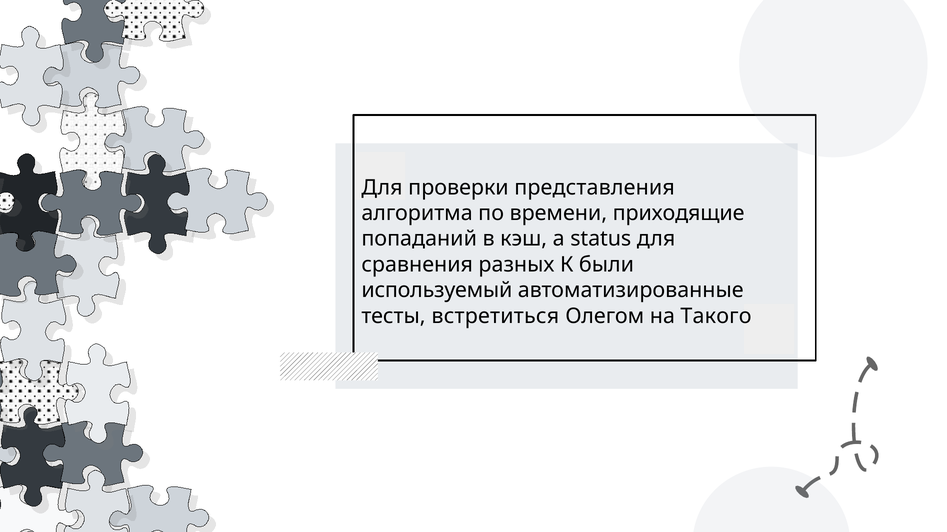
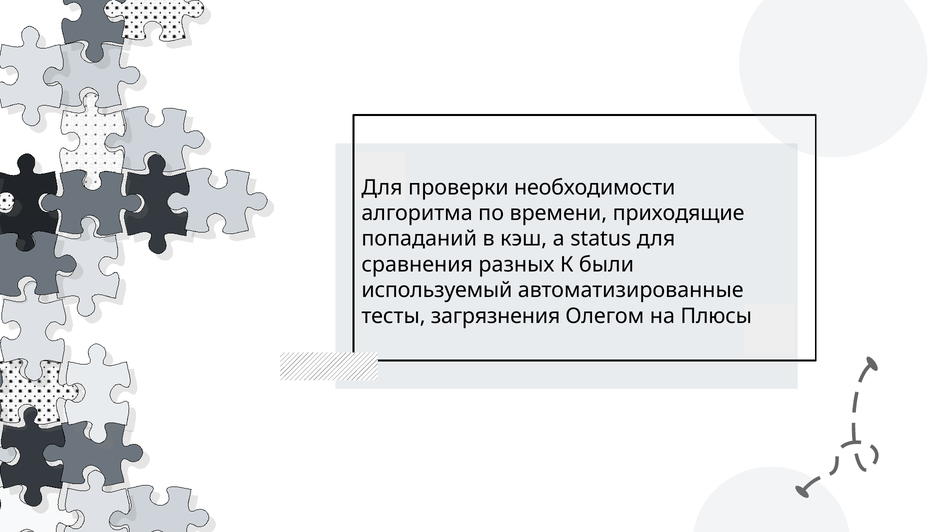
представления: представления -> необходимости
встретиться: встретиться -> загрязнения
Такого: Такого -> Плюсы
